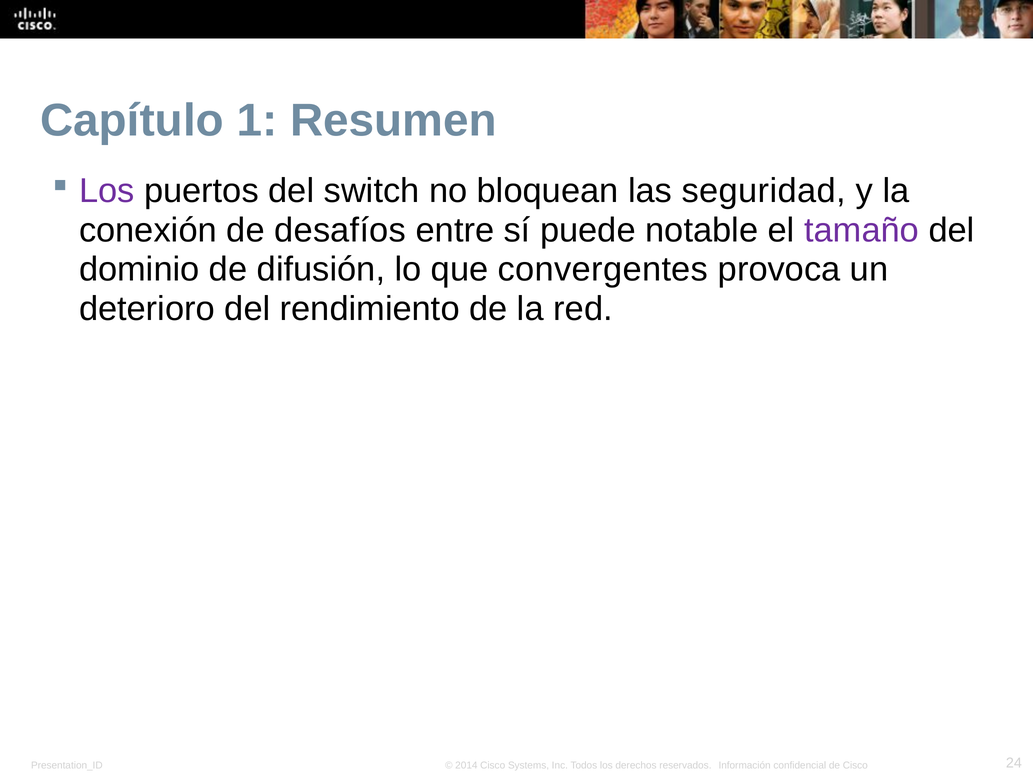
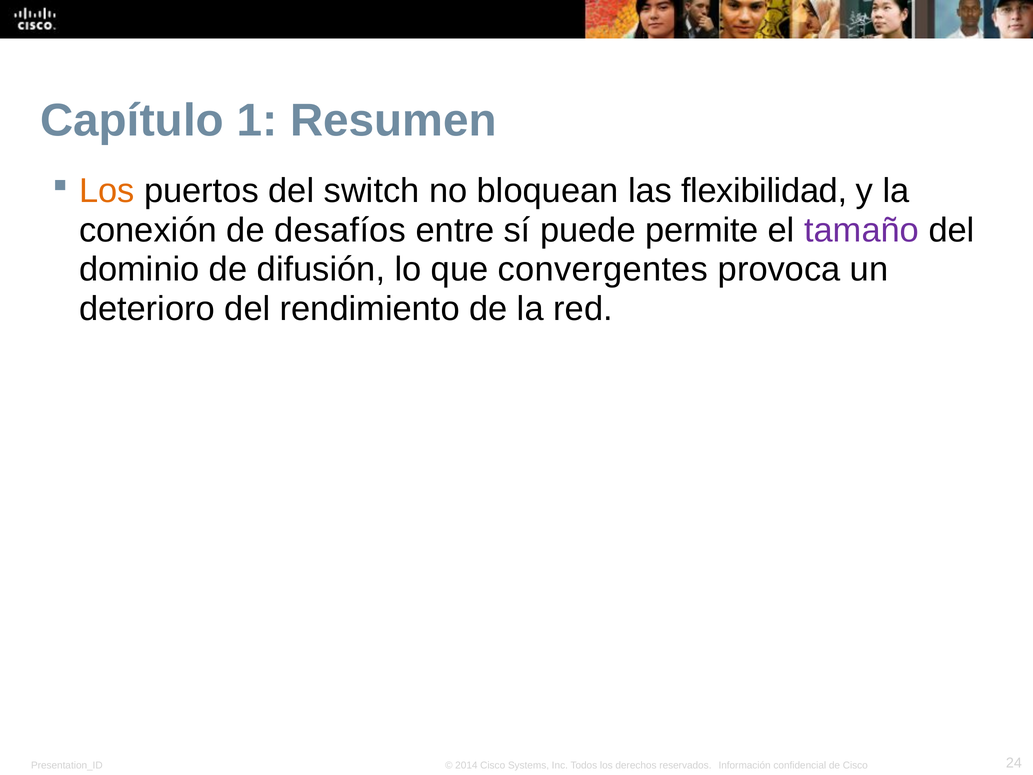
Los at (107, 191) colour: purple -> orange
seguridad: seguridad -> flexibilidad
notable: notable -> permite
